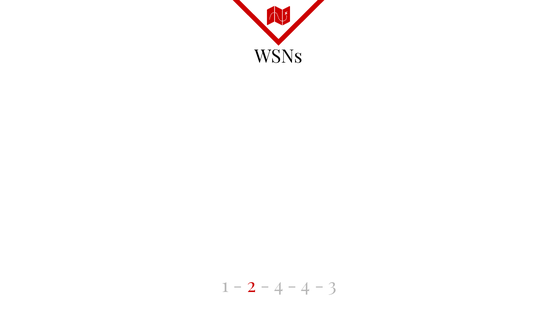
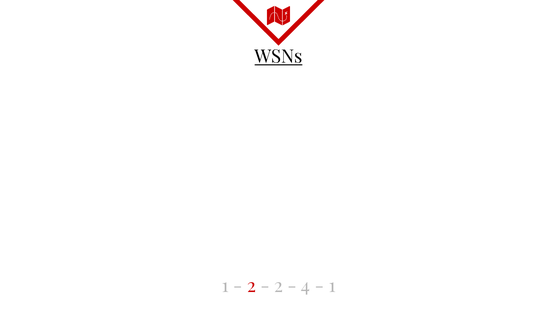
WSNs underline: none -> present
4 at (279, 286): 4 -> 2
3 at (332, 286): 3 -> 1
